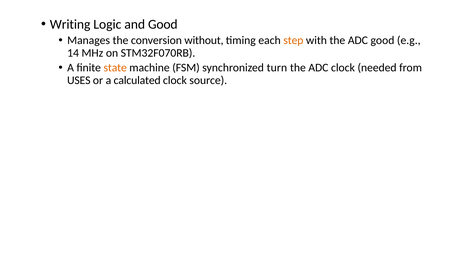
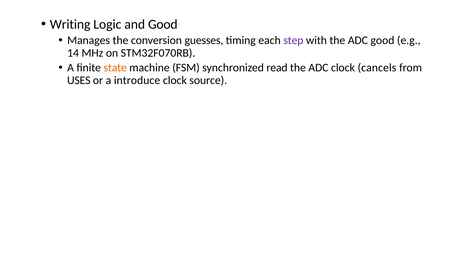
without: without -> guesses
step colour: orange -> purple
turn: turn -> read
needed: needed -> cancels
calculated: calculated -> introduce
